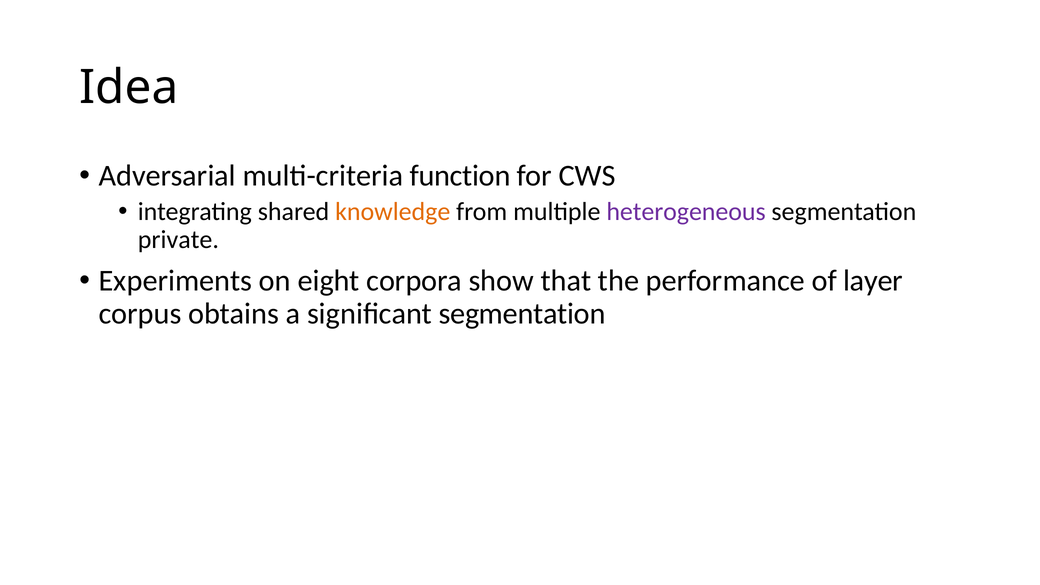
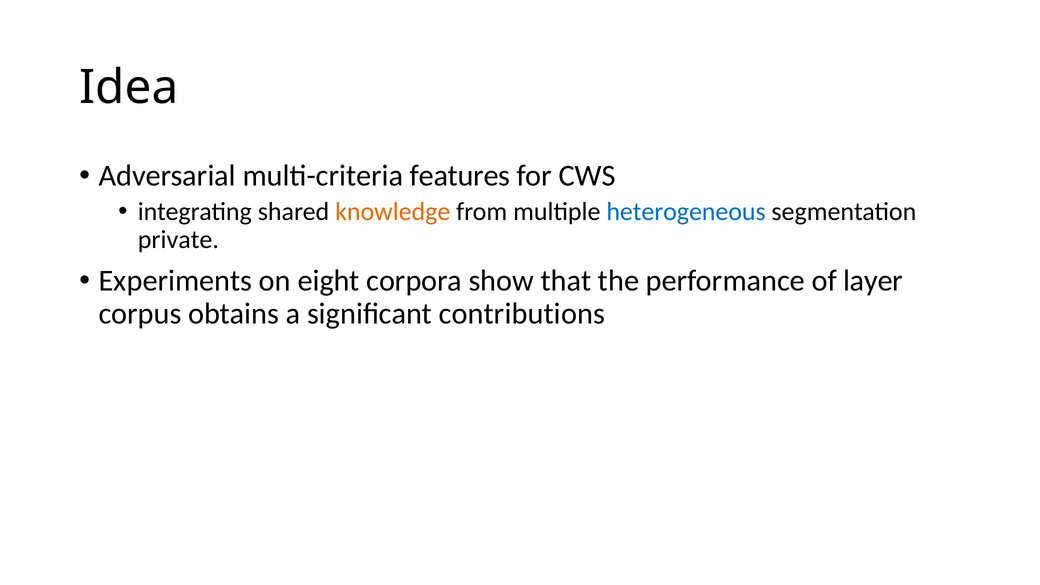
function: function -> features
heterogeneous colour: purple -> blue
significant segmentation: segmentation -> contributions
